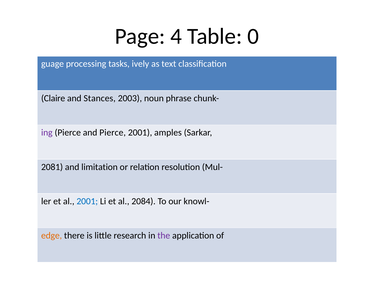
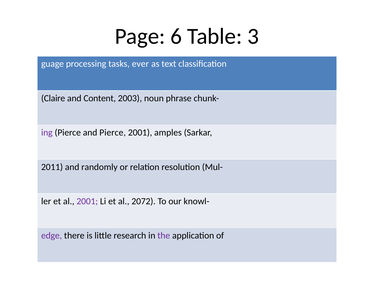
4: 4 -> 6
0: 0 -> 3
ively: ively -> ever
Stances: Stances -> Content
2081: 2081 -> 2011
limitation: limitation -> randomly
2001 at (87, 201) colour: blue -> purple
2084: 2084 -> 2072
edge colour: orange -> purple
